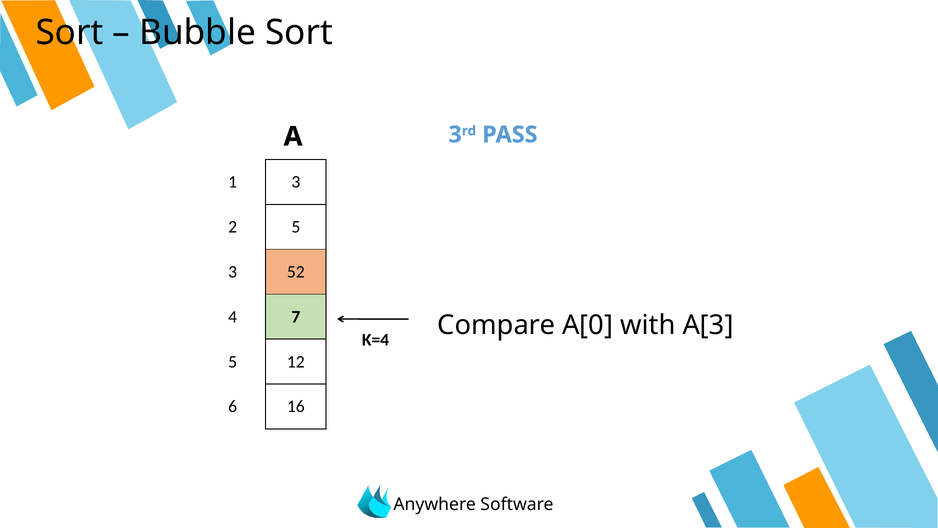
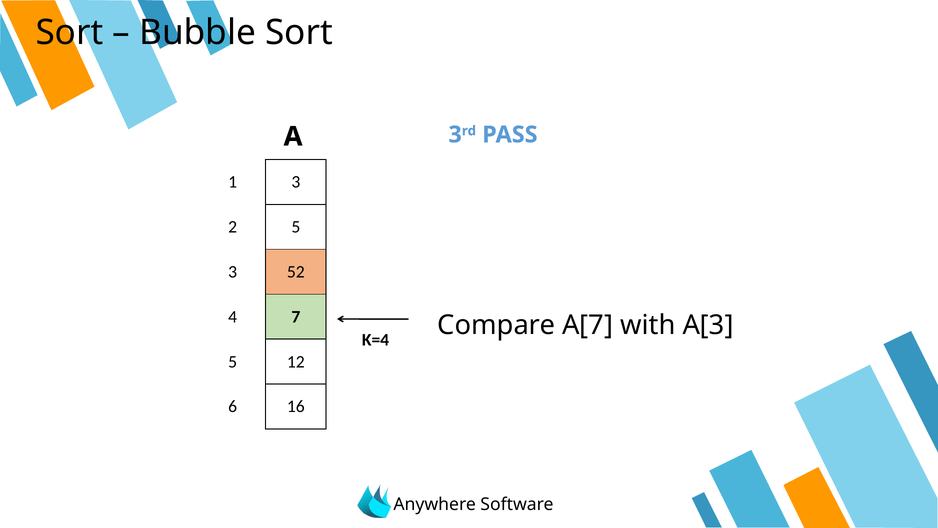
A[0: A[0 -> A[7
